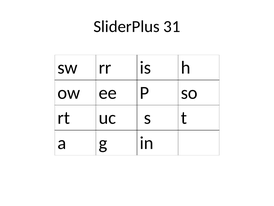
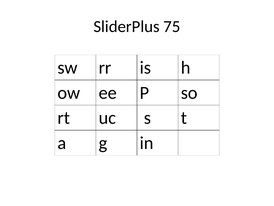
31: 31 -> 75
